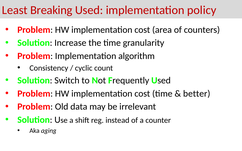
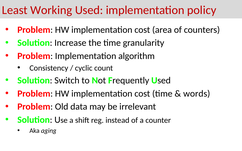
Breaking: Breaking -> Working
better: better -> words
